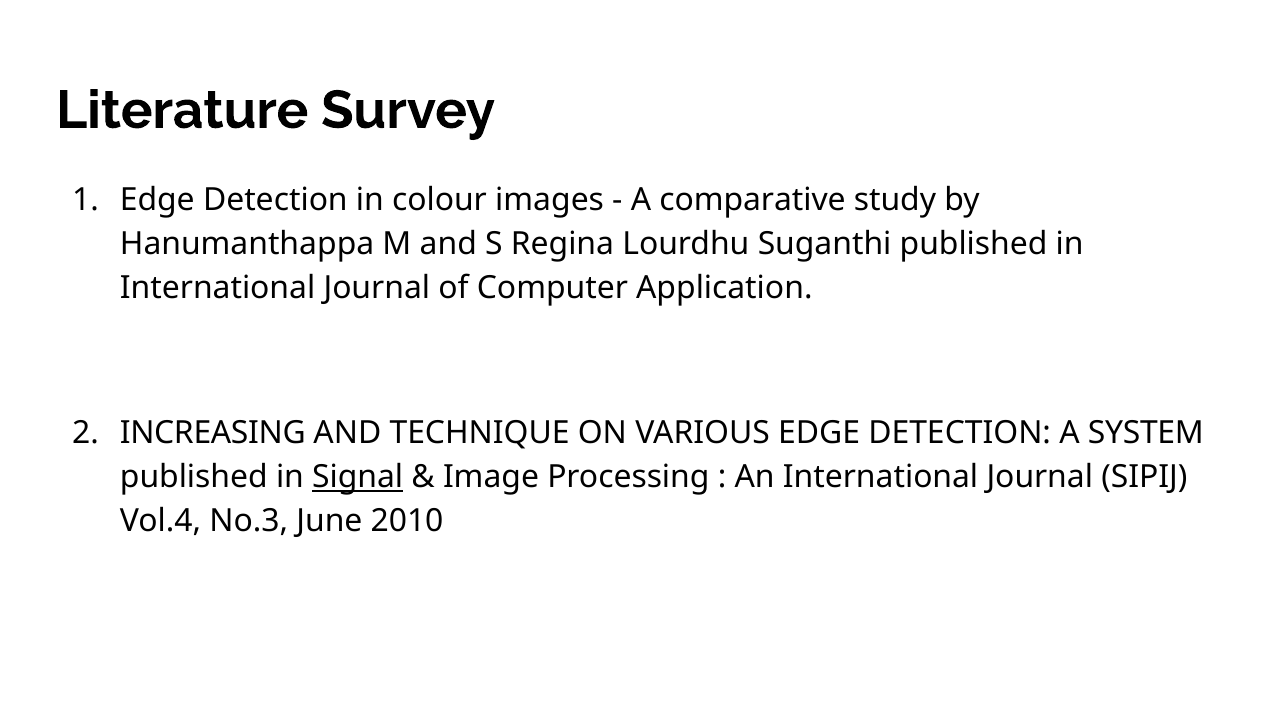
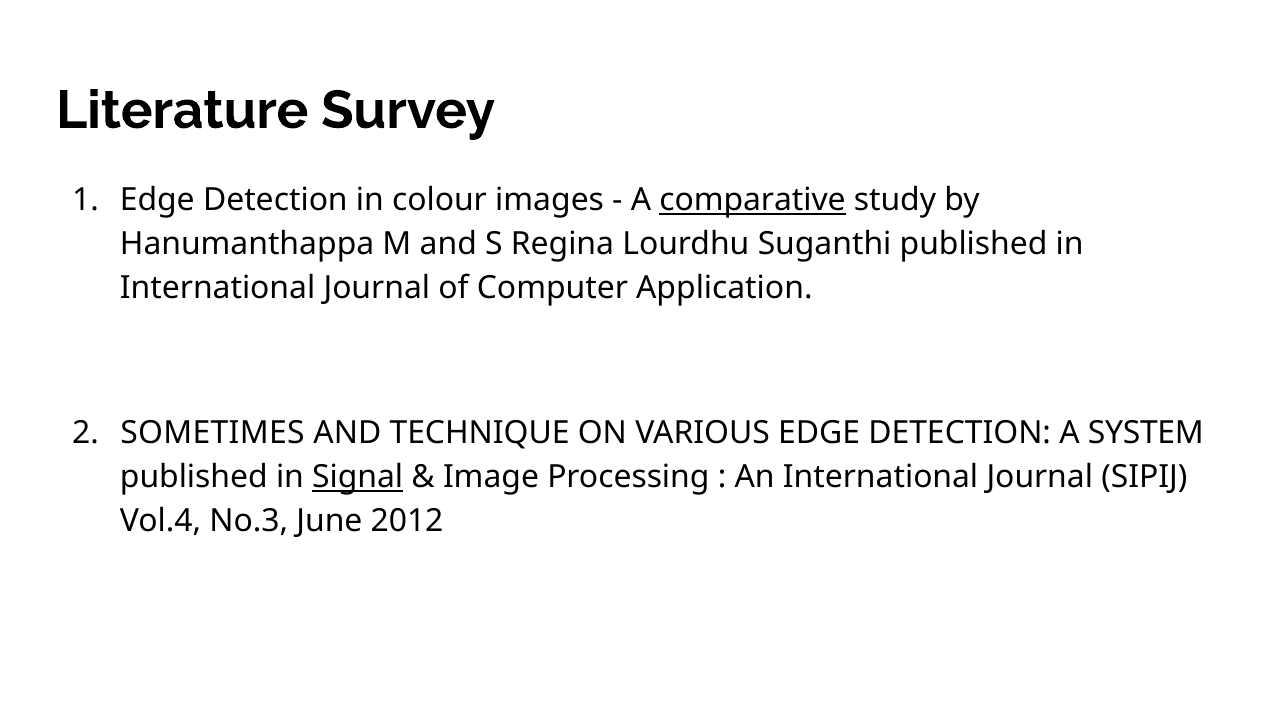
comparative underline: none -> present
INCREASING: INCREASING -> SOMETIMES
2010: 2010 -> 2012
